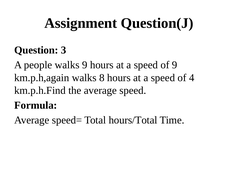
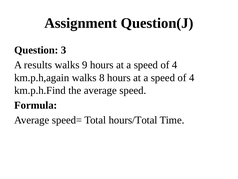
people: people -> results
9 at (175, 65): 9 -> 4
